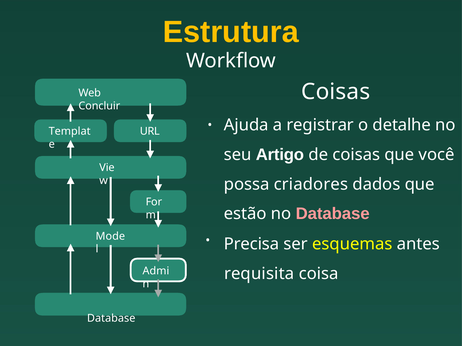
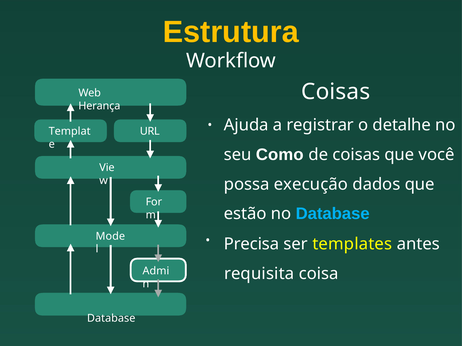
Concluir: Concluir -> Herança
Artigo: Artigo -> Como
criadores: criadores -> execução
Database at (333, 214) colour: pink -> light blue
esquemas: esquemas -> templates
